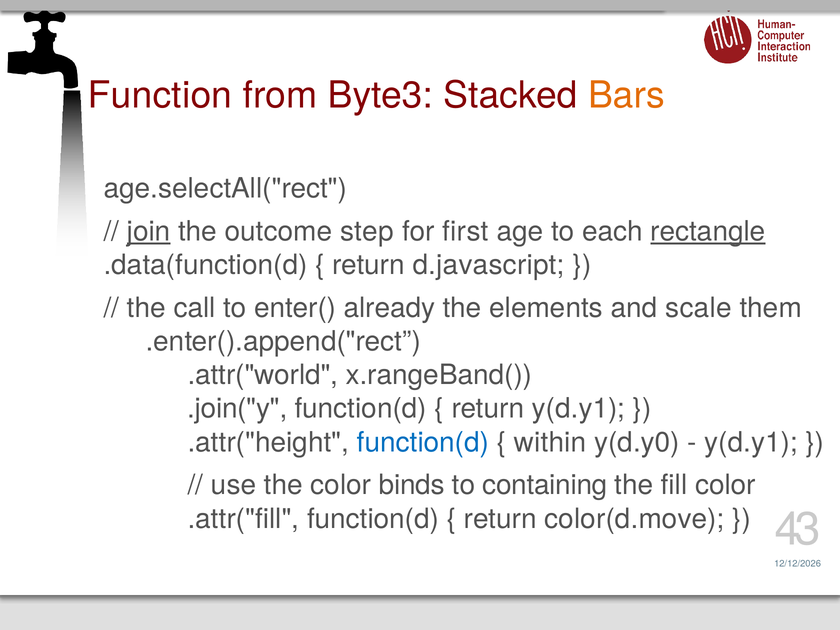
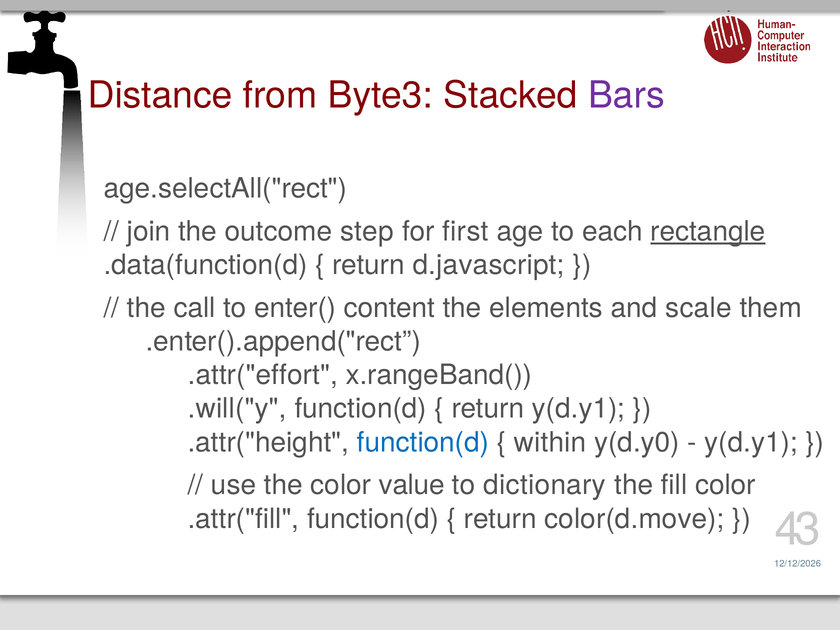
Function: Function -> Distance
Bars colour: orange -> purple
join underline: present -> none
already: already -> content
.attr("world: .attr("world -> .attr("effort
.join("y: .join("y -> .will("y
binds: binds -> value
containing: containing -> dictionary
